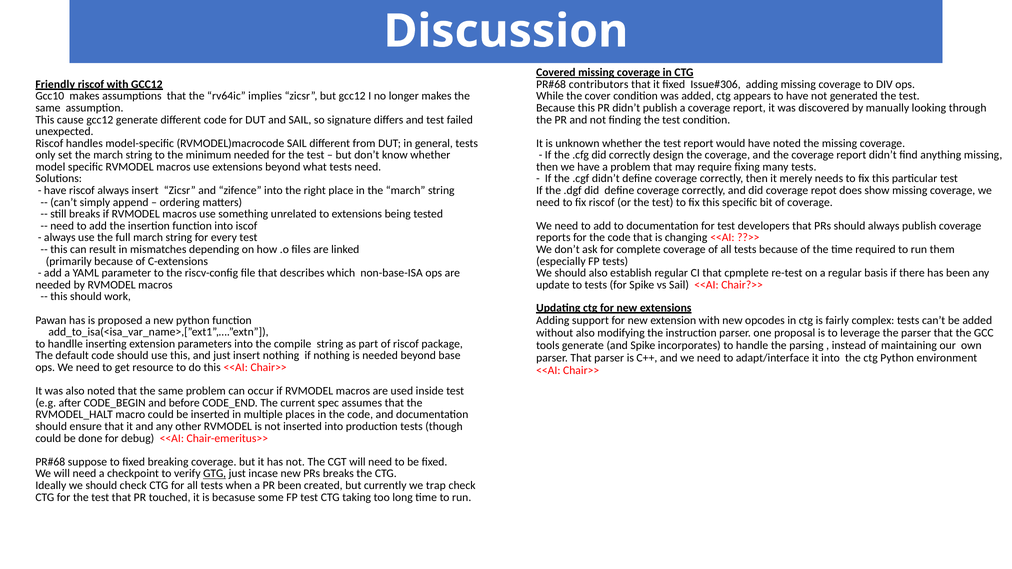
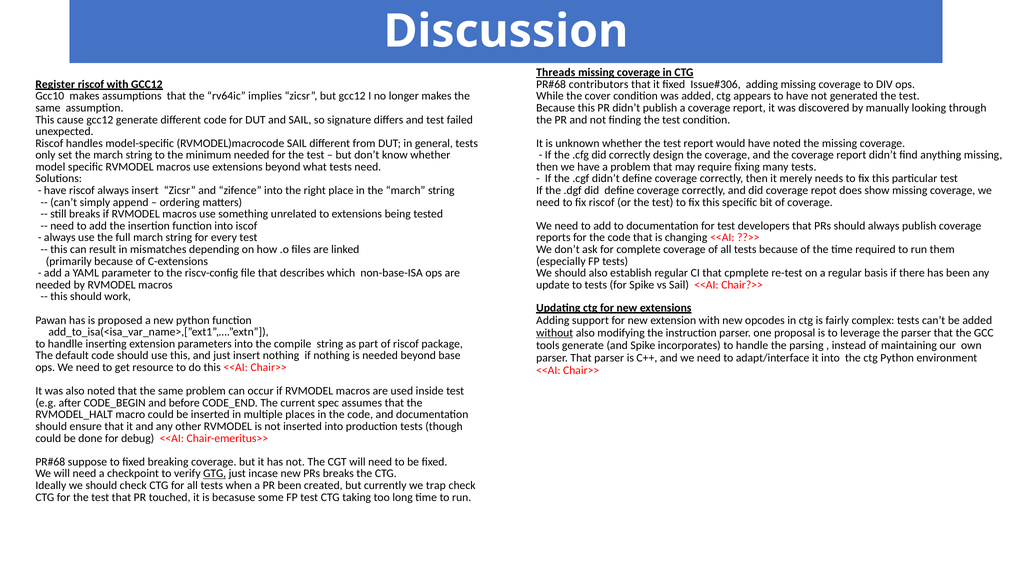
Covered: Covered -> Threads
Friendly: Friendly -> Register
without underline: none -> present
